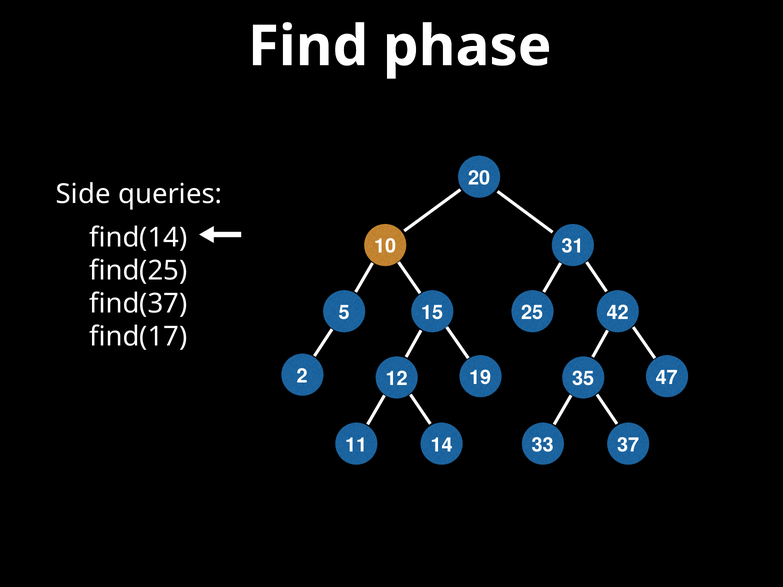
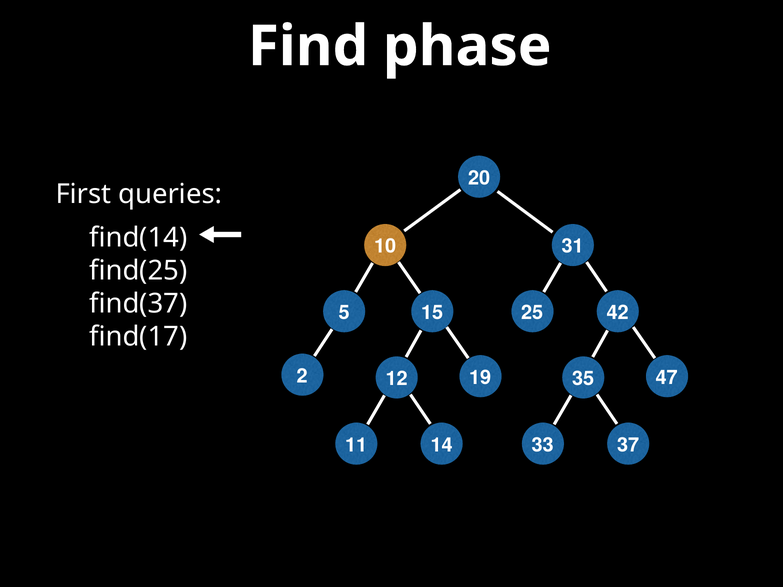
Side: Side -> First
